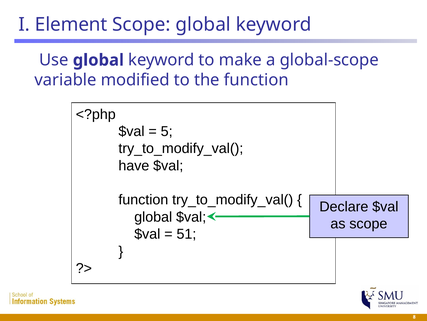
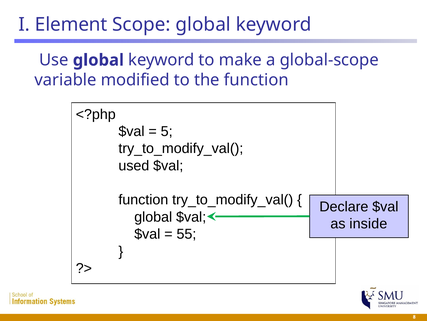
have: have -> used
as scope: scope -> inside
51: 51 -> 55
